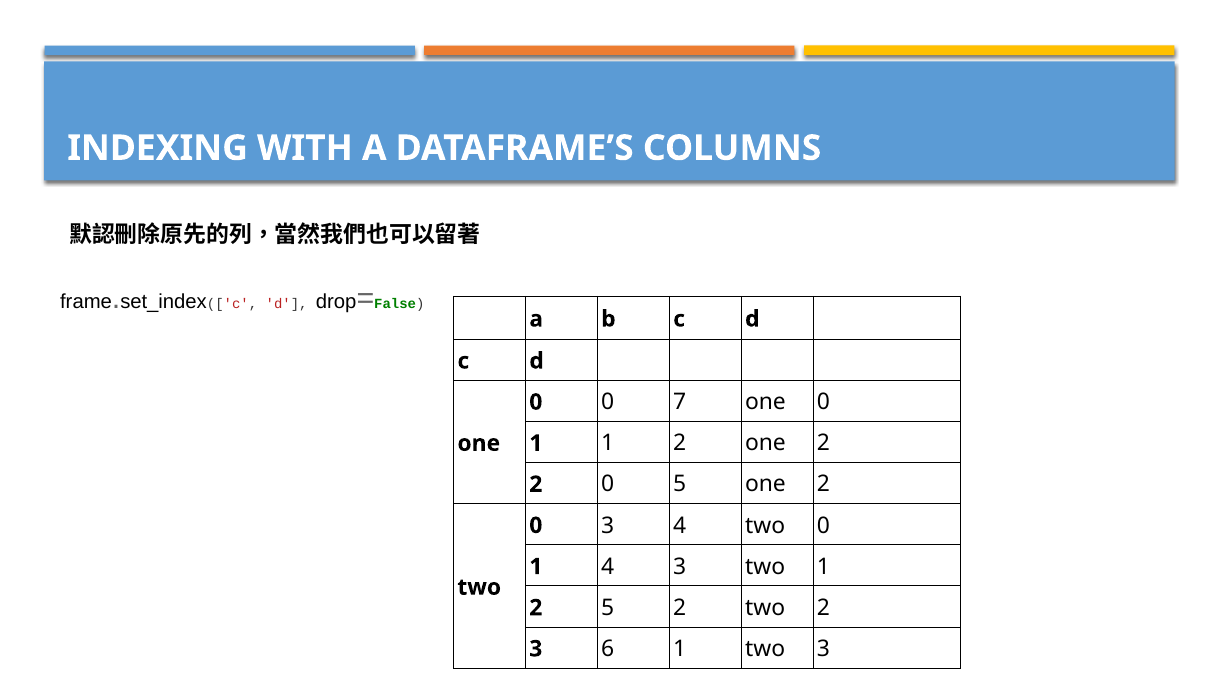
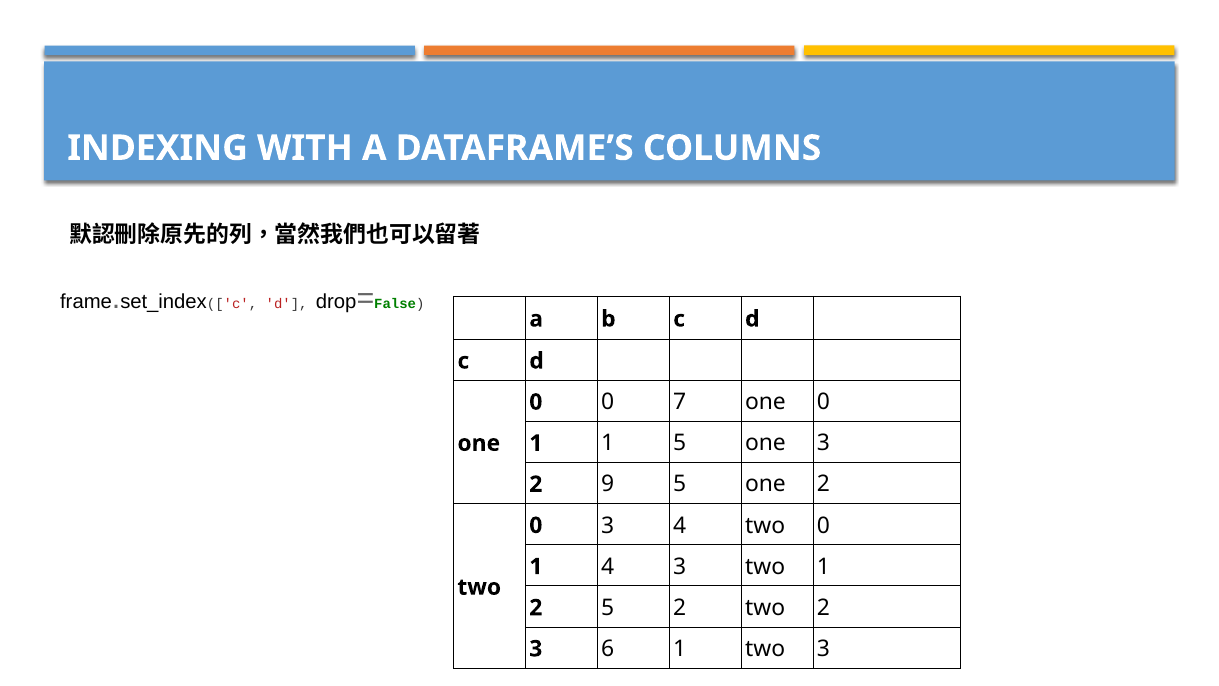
1 1 2: 2 -> 5
2 at (824, 443): 2 -> 3
2 0: 0 -> 9
